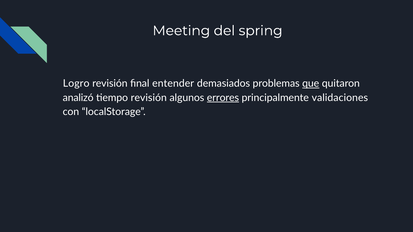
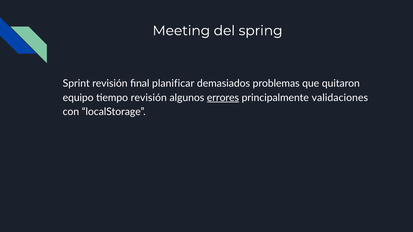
Logro: Logro -> Sprint
entender: entender -> planificar
que underline: present -> none
analizó: analizó -> equipo
